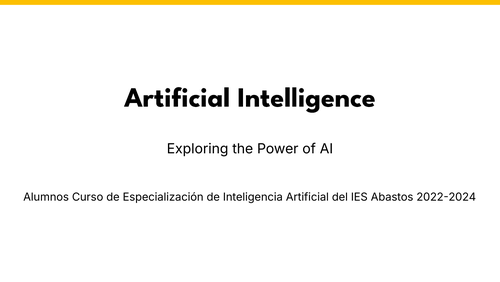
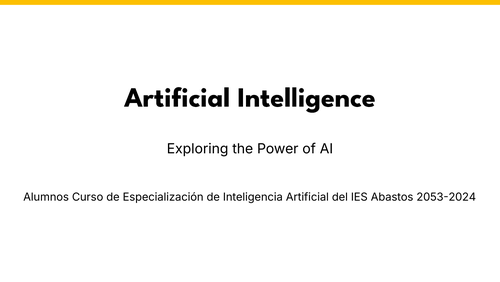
2022-2024: 2022-2024 -> 2053-2024
